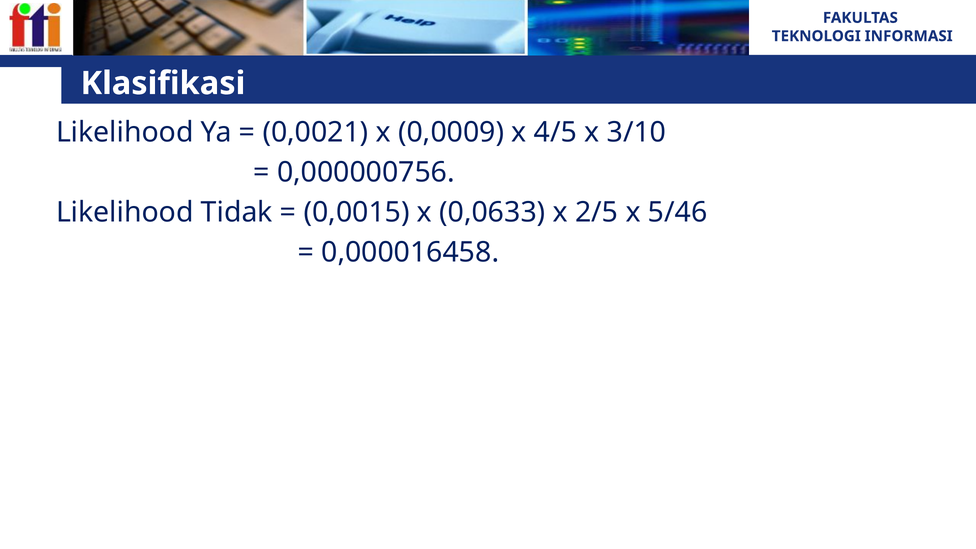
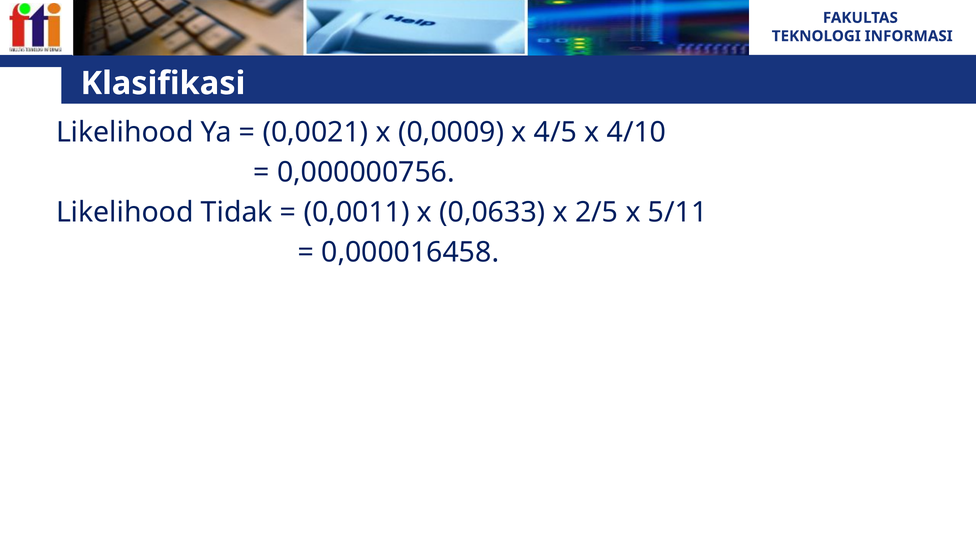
3/10: 3/10 -> 4/10
0,0015: 0,0015 -> 0,0011
5/46: 5/46 -> 5/11
